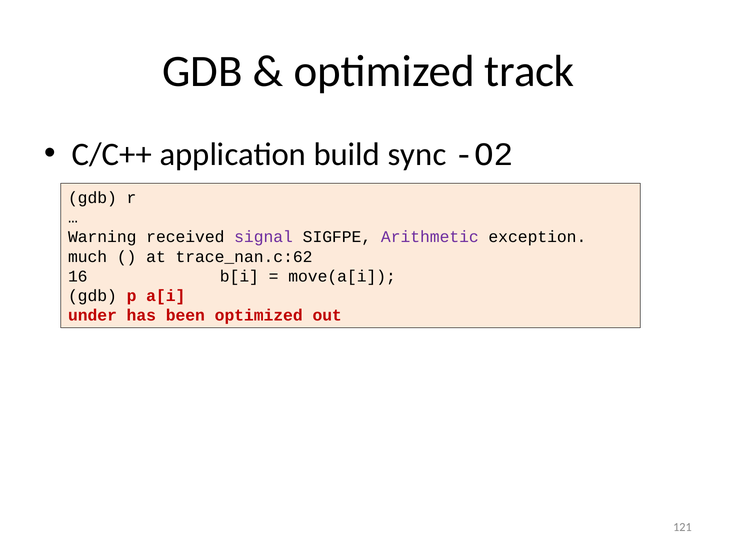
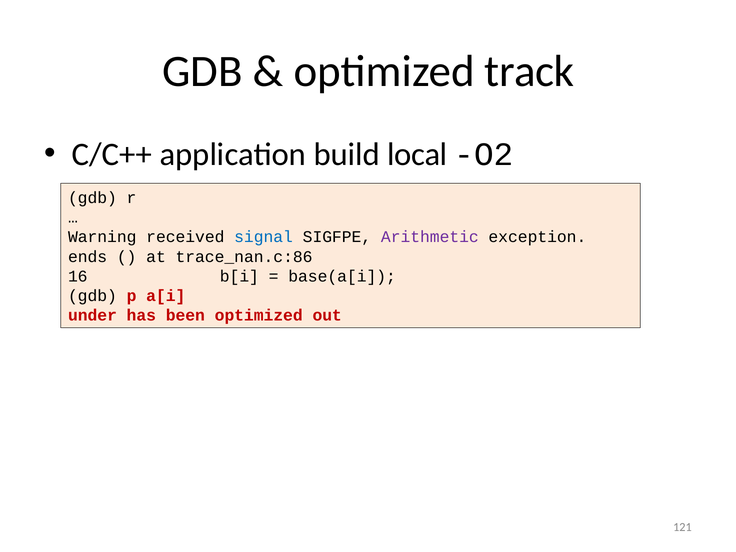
sync: sync -> local
signal colour: purple -> blue
much: much -> ends
trace_nan.c:62: trace_nan.c:62 -> trace_nan.c:86
move(a[i: move(a[i -> base(a[i
